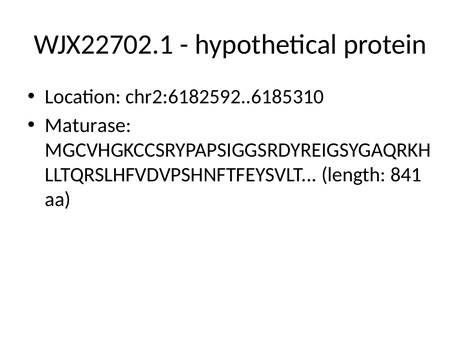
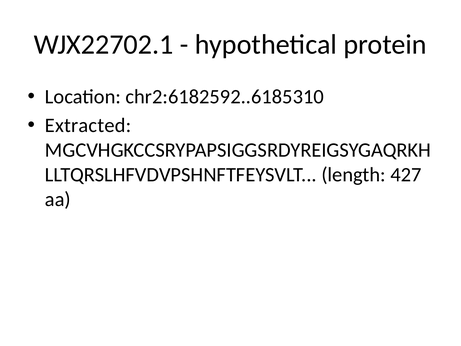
Maturase: Maturase -> Extracted
841: 841 -> 427
